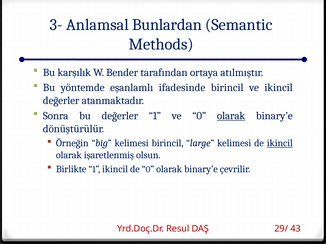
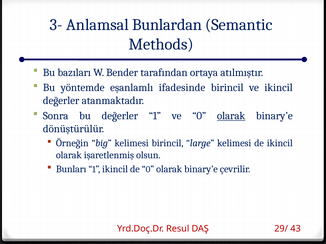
karşılık: karşılık -> bazıları
ikincil at (280, 143) underline: present -> none
Birlikte: Birlikte -> Bunları
